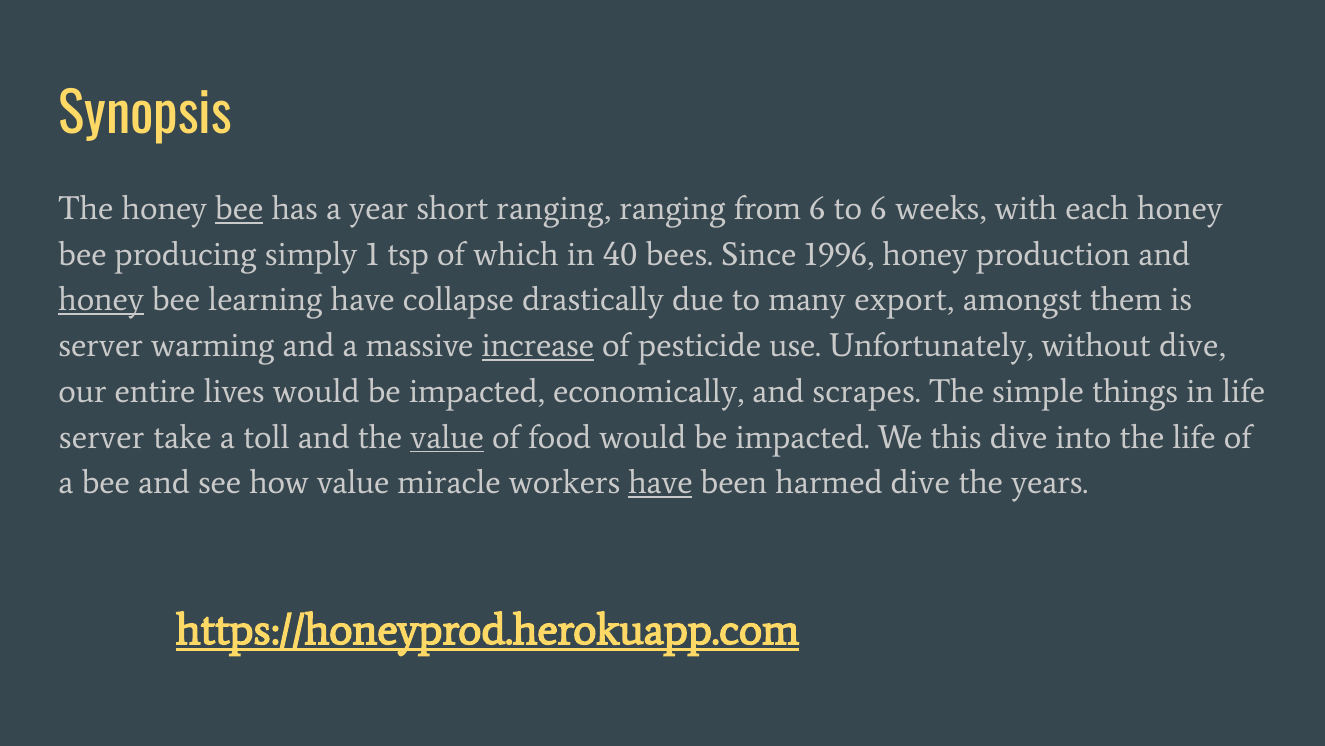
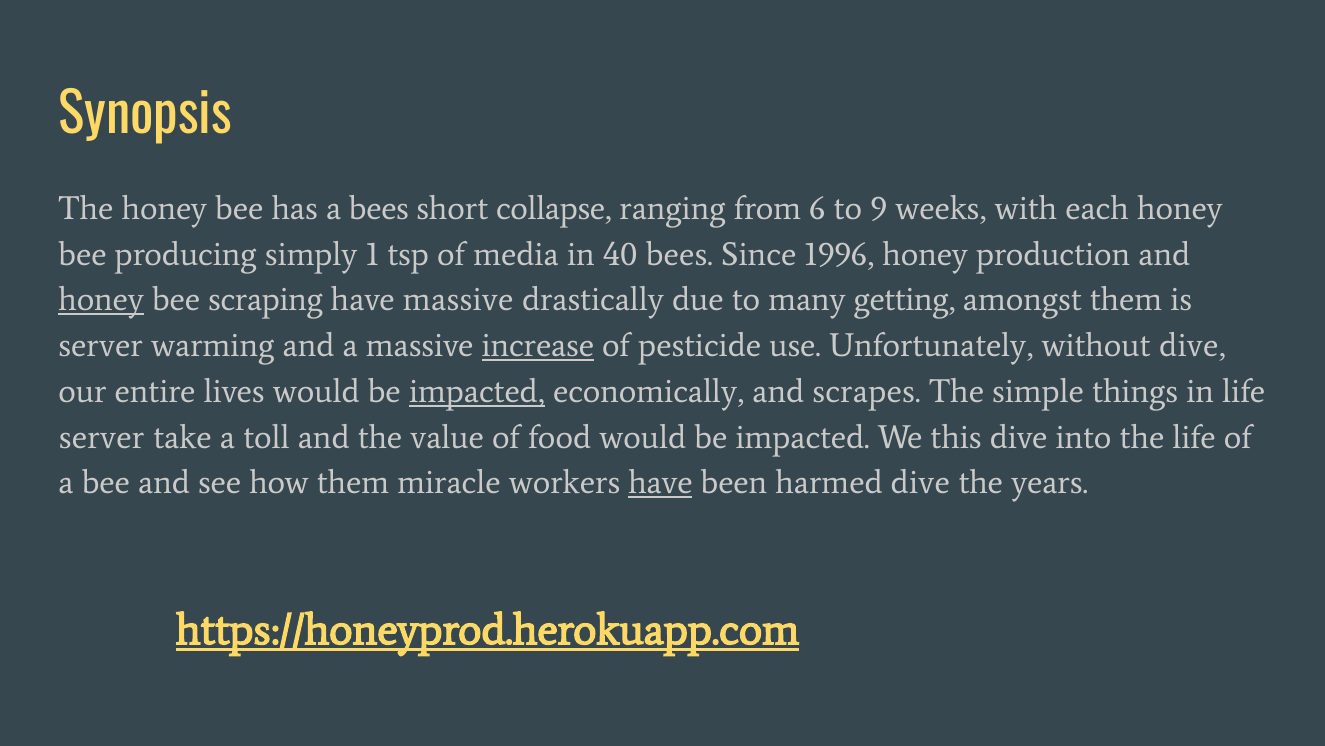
bee at (239, 208) underline: present -> none
a year: year -> bees
short ranging: ranging -> collapse
to 6: 6 -> 9
which: which -> media
learning: learning -> scraping
have collapse: collapse -> massive
export: export -> getting
impacted at (477, 391) underline: none -> present
value at (447, 437) underline: present -> none
how value: value -> them
